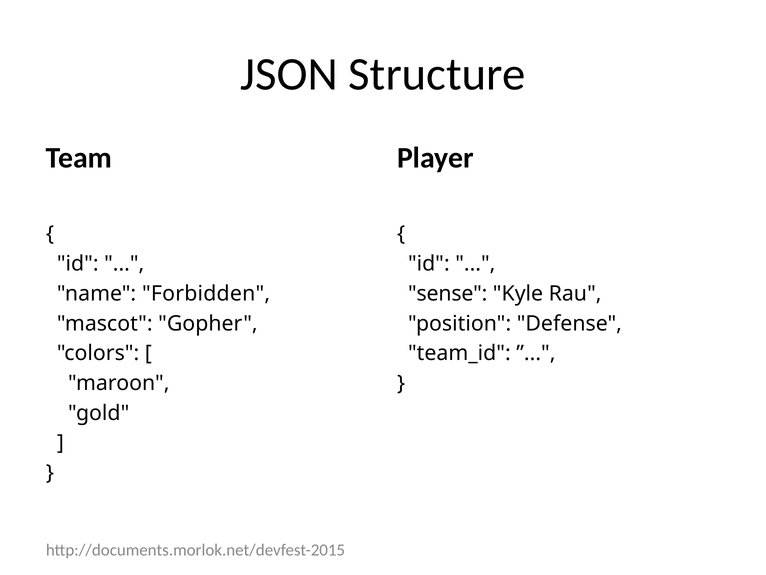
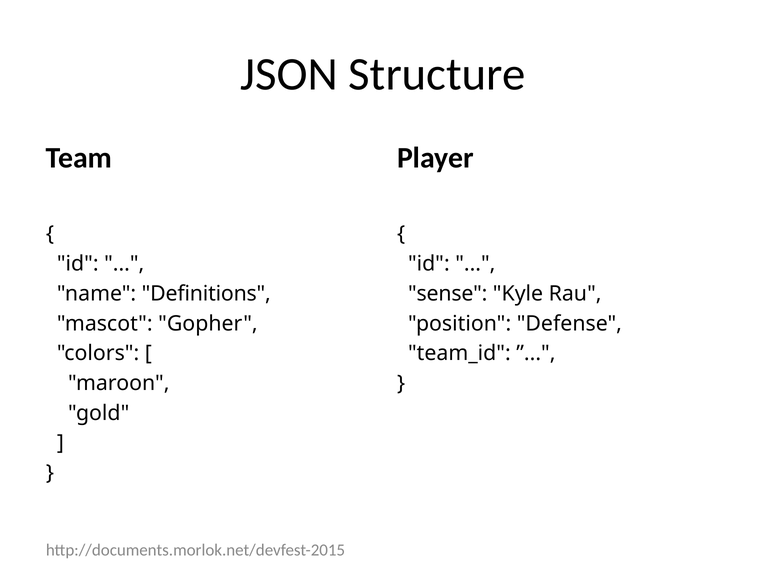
Forbidden: Forbidden -> Definitions
